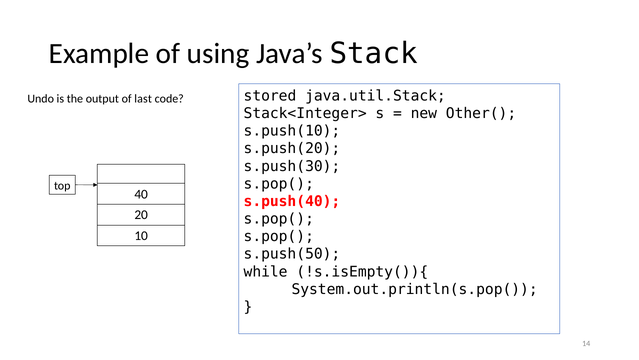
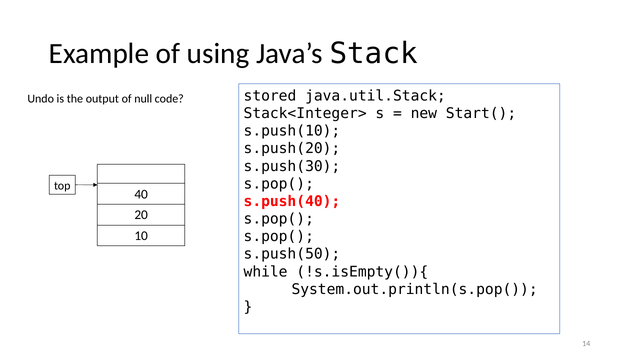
last: last -> null
Other(: Other( -> Start(
